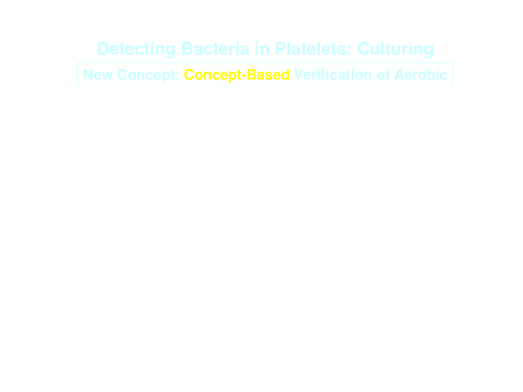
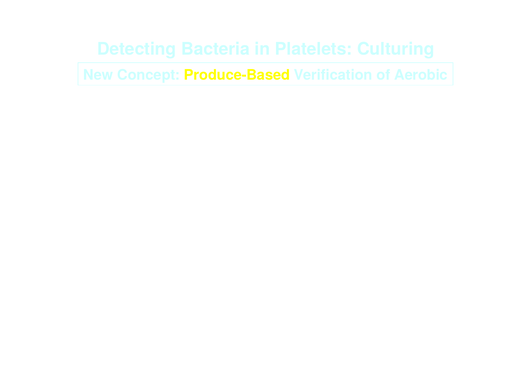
Concept-Based: Concept-Based -> Produce-Based
